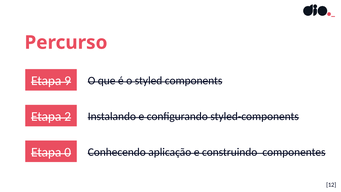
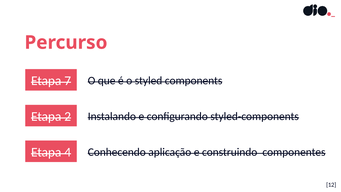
9: 9 -> 7
0: 0 -> 4
